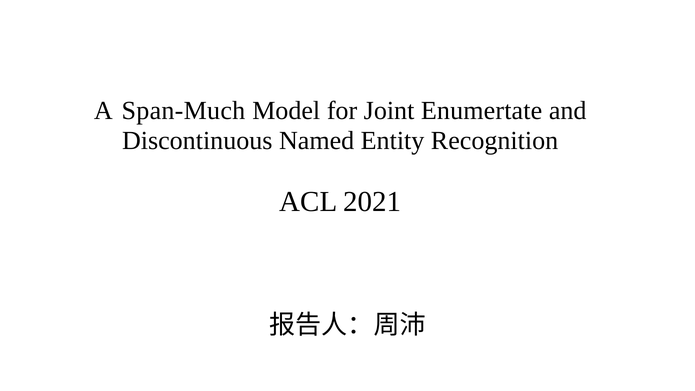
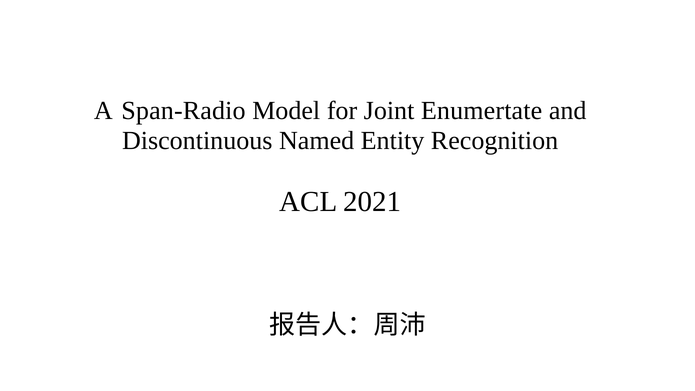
Span-Much: Span-Much -> Span-Radio
